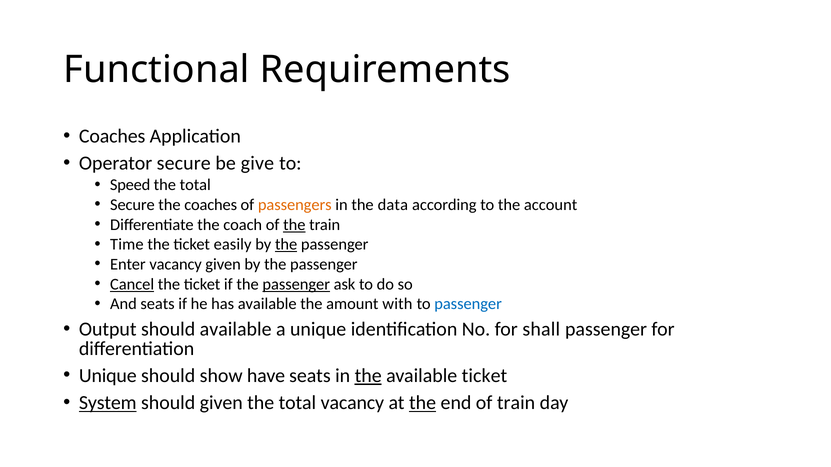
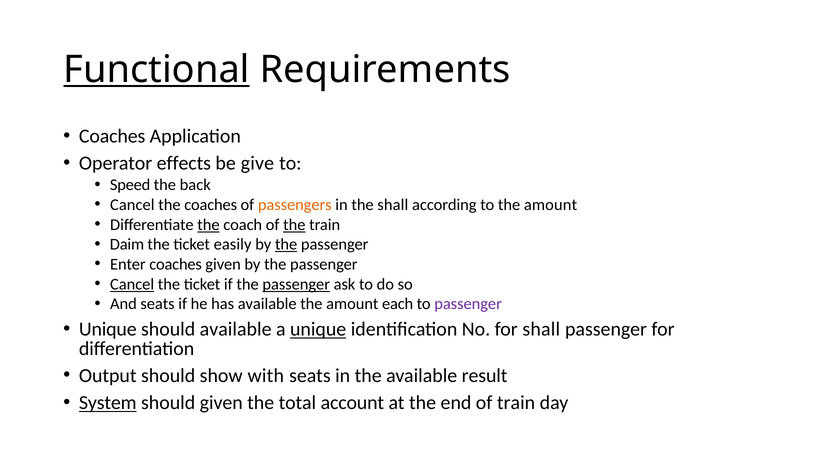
Functional underline: none -> present
Operator secure: secure -> effects
total at (195, 185): total -> back
Secure at (132, 205): Secure -> Cancel
the data: data -> shall
to the account: account -> amount
the at (209, 225) underline: none -> present
Time: Time -> Daim
Enter vacancy: vacancy -> coaches
with: with -> each
passenger at (468, 304) colour: blue -> purple
Output at (108, 330): Output -> Unique
unique at (318, 330) underline: none -> present
Unique at (108, 376): Unique -> Output
have: have -> with
the at (368, 376) underline: present -> none
available ticket: ticket -> result
total vacancy: vacancy -> account
the at (423, 403) underline: present -> none
